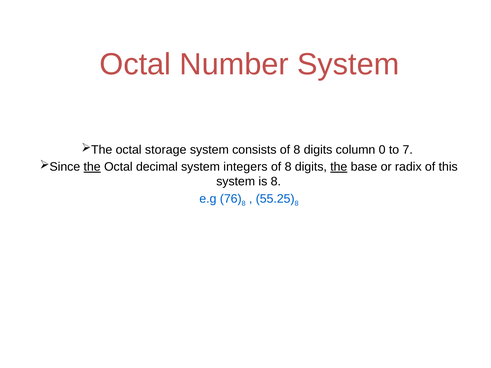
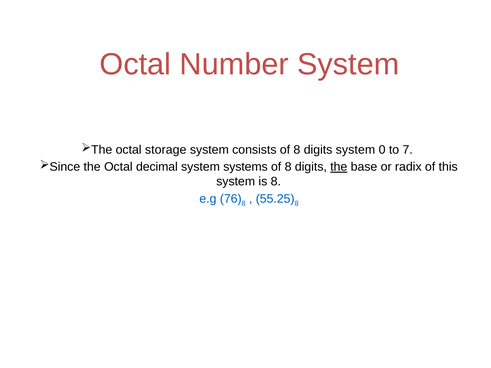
digits column: column -> system
the at (92, 167) underline: present -> none
integers: integers -> systems
